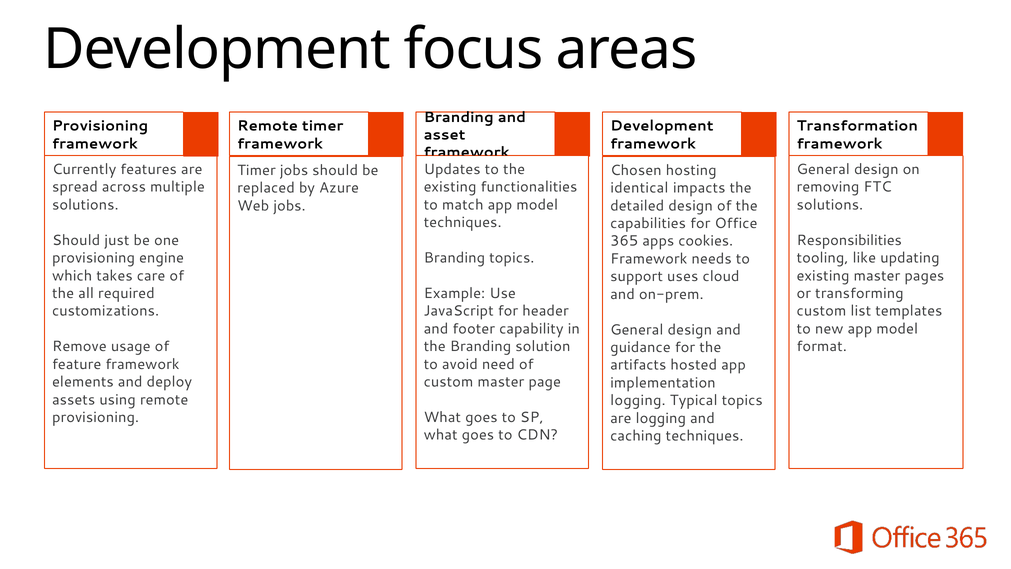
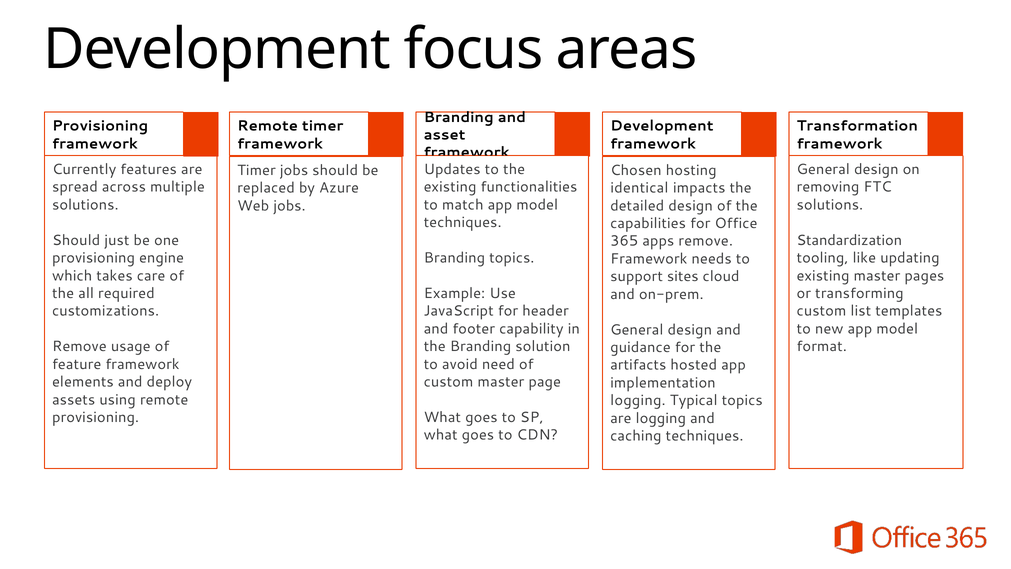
Responsibilities: Responsibilities -> Standardization
apps cookies: cookies -> remove
uses: uses -> sites
